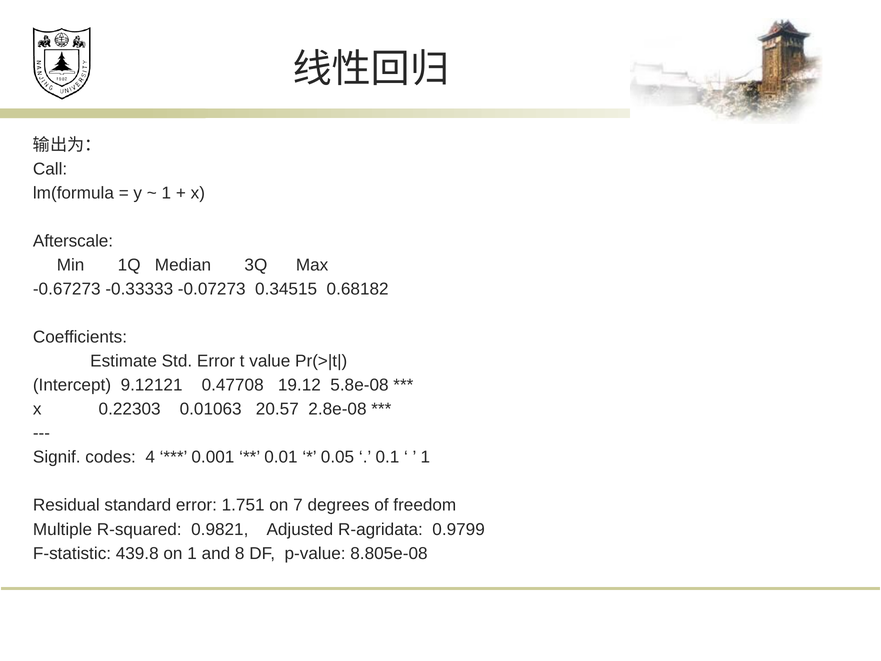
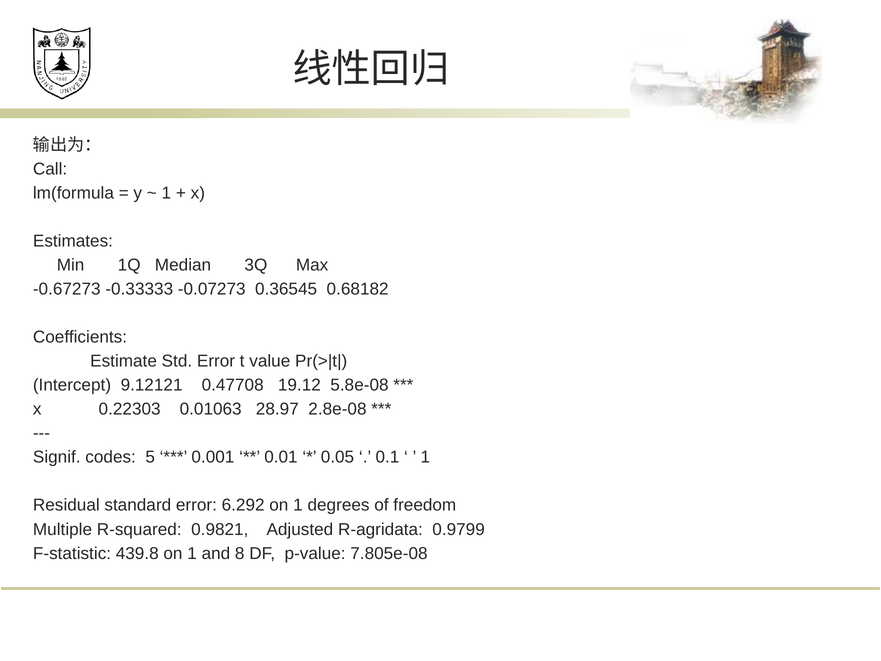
Afterscale: Afterscale -> Estimates
0.34515: 0.34515 -> 0.36545
20.57: 20.57 -> 28.97
4: 4 -> 5
1.751: 1.751 -> 6.292
7 at (298, 505): 7 -> 1
8.805e-08: 8.805e-08 -> 7.805e-08
